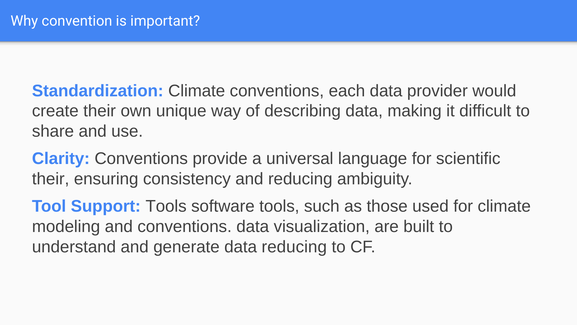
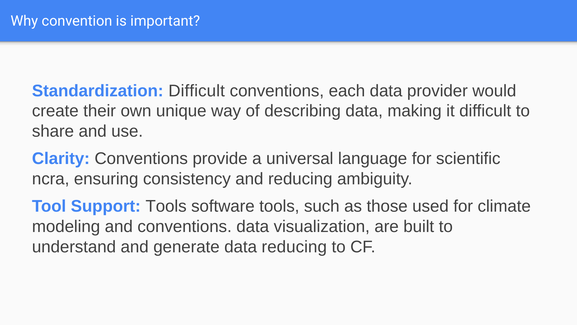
Standardization Climate: Climate -> Difficult
their at (51, 179): their -> ncra
